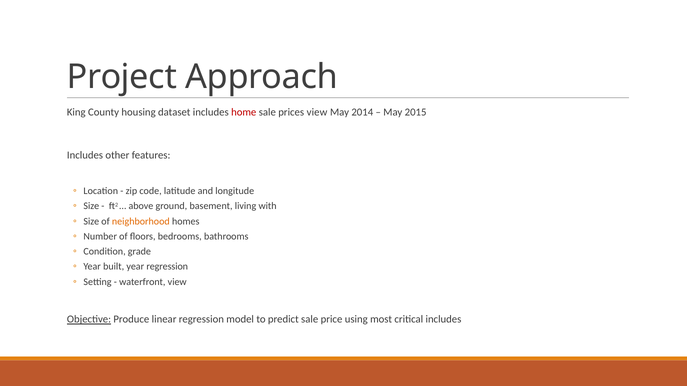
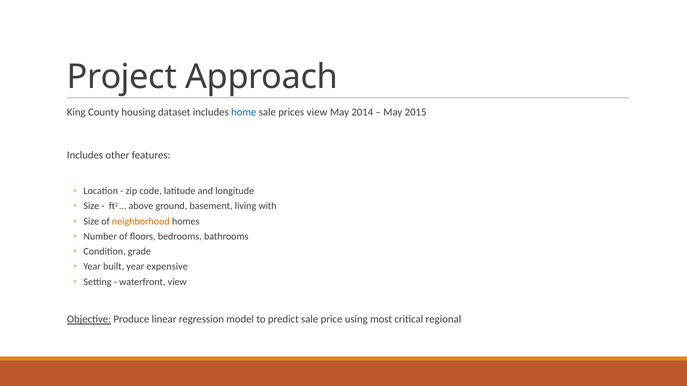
home colour: red -> blue
year regression: regression -> expensive
critical includes: includes -> regional
